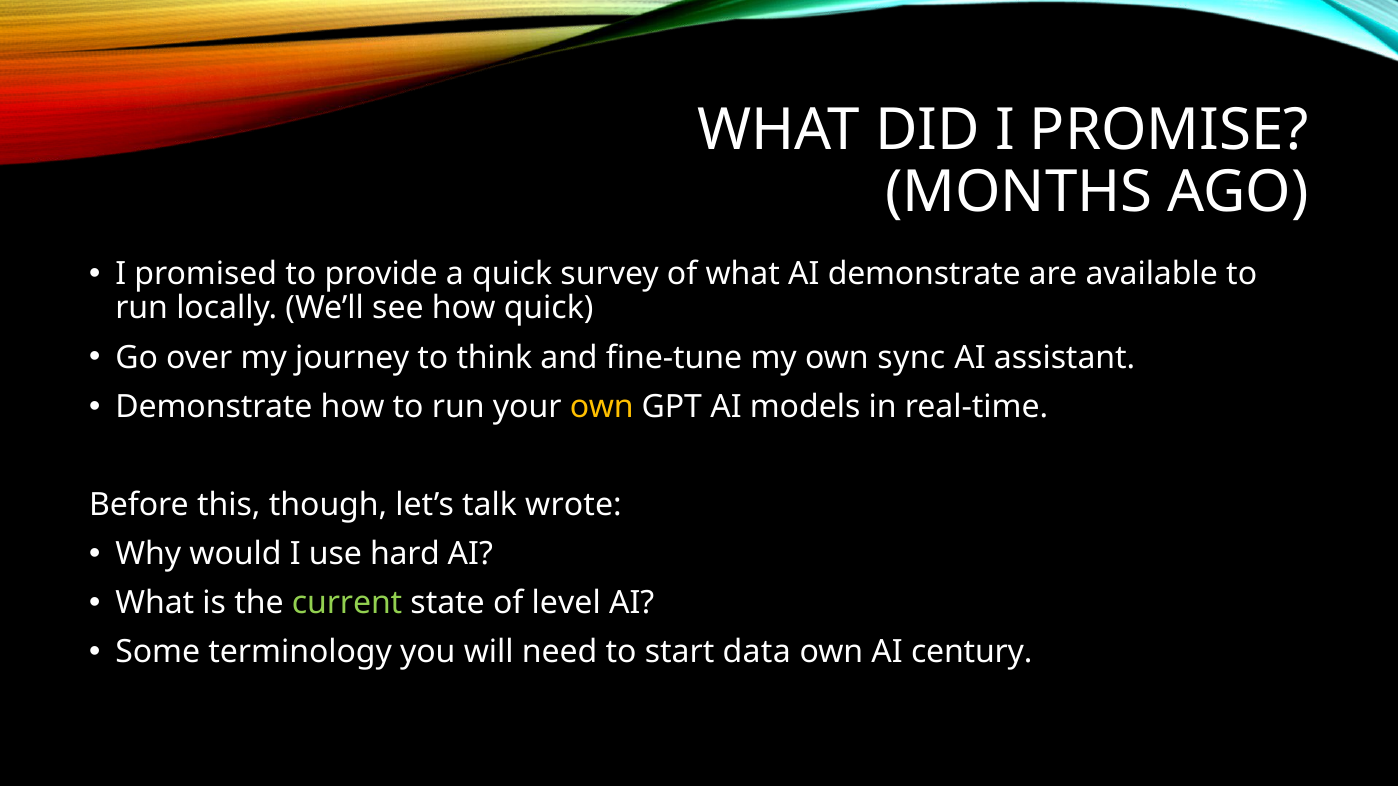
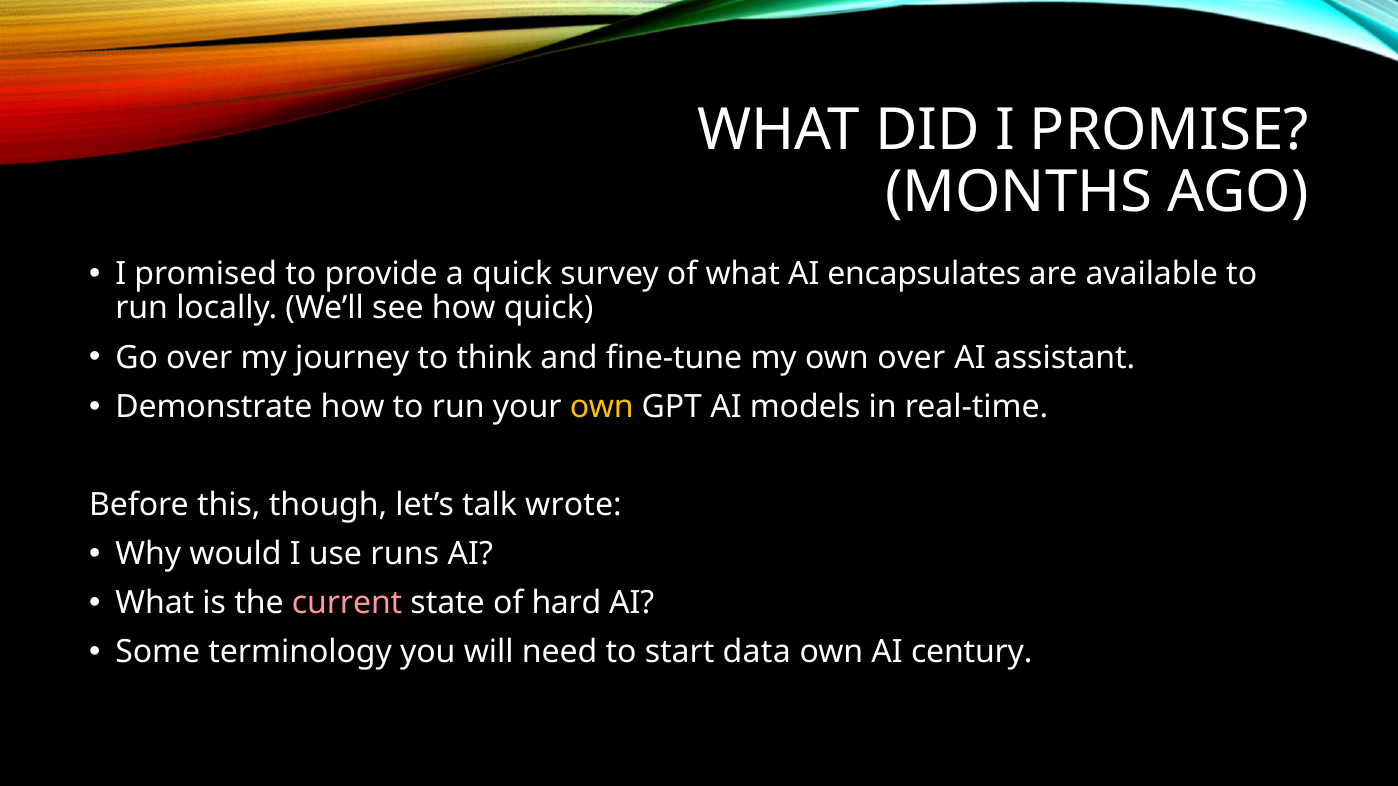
AI demonstrate: demonstrate -> encapsulates
own sync: sync -> over
hard: hard -> runs
current colour: light green -> pink
level: level -> hard
